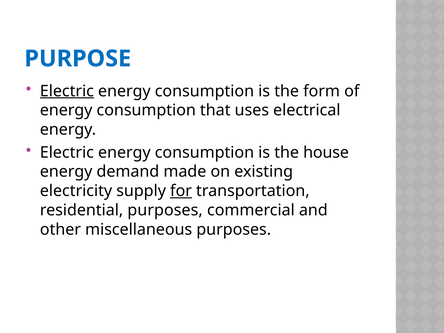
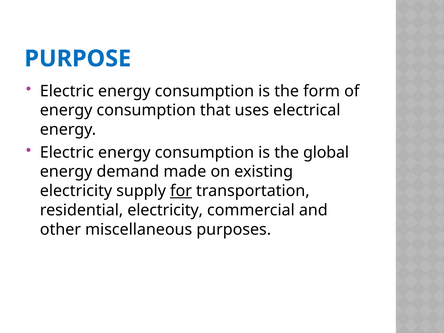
Electric at (67, 91) underline: present -> none
house: house -> global
residential purposes: purposes -> electricity
